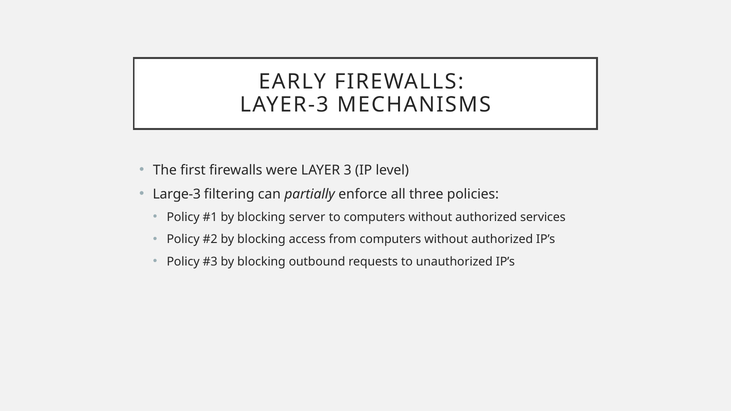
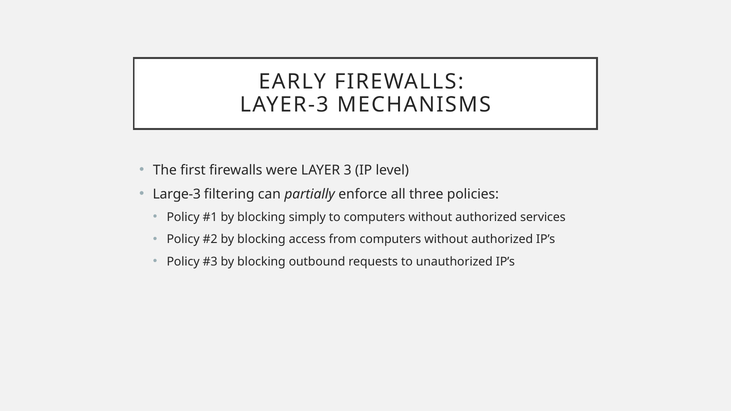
server: server -> simply
